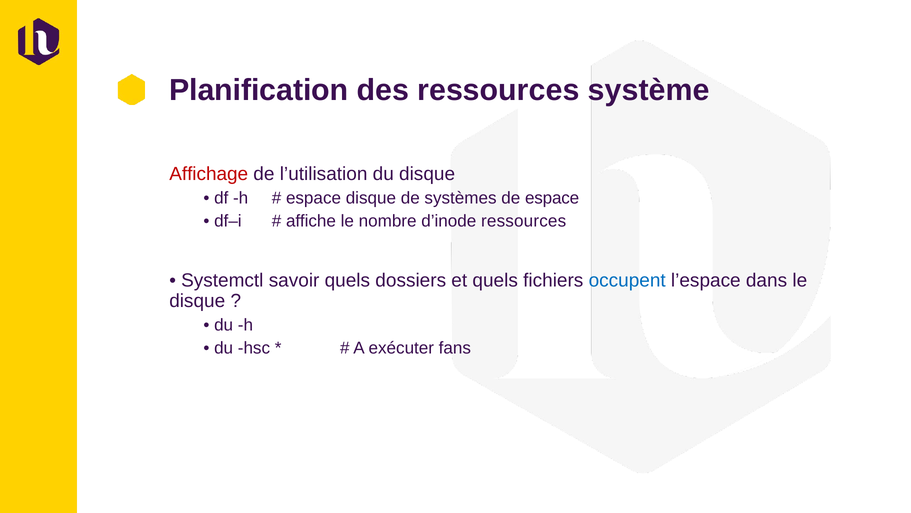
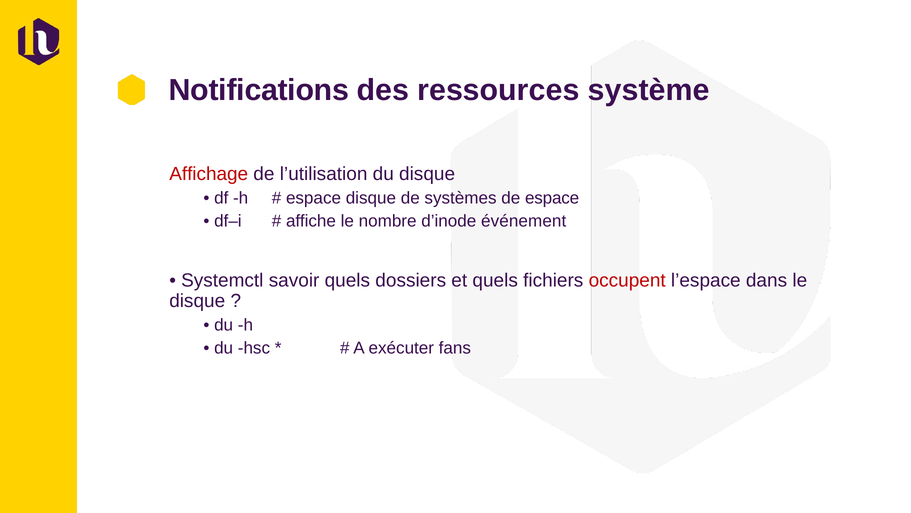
Planification: Planification -> Notifications
d’inode ressources: ressources -> événement
occupent colour: blue -> red
